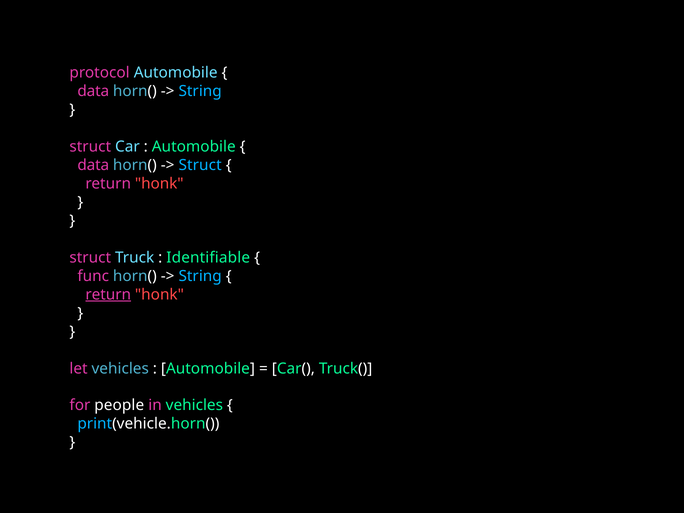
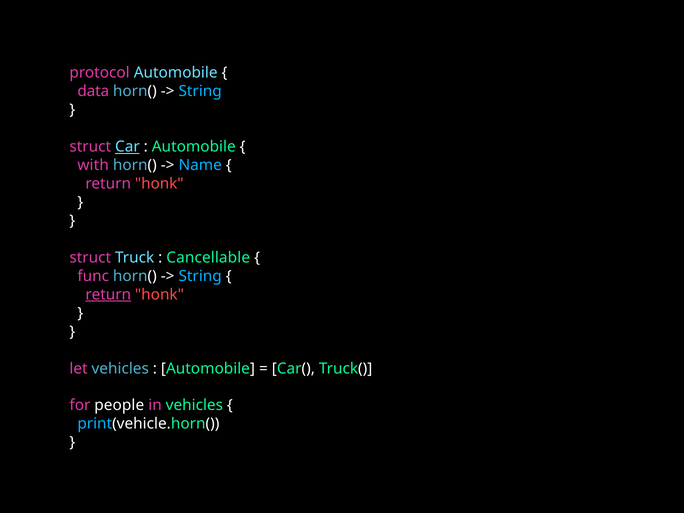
Car underline: none -> present
data at (93, 165): data -> with
Struct at (200, 165): Struct -> Name
Identifiable: Identifiable -> Cancellable
